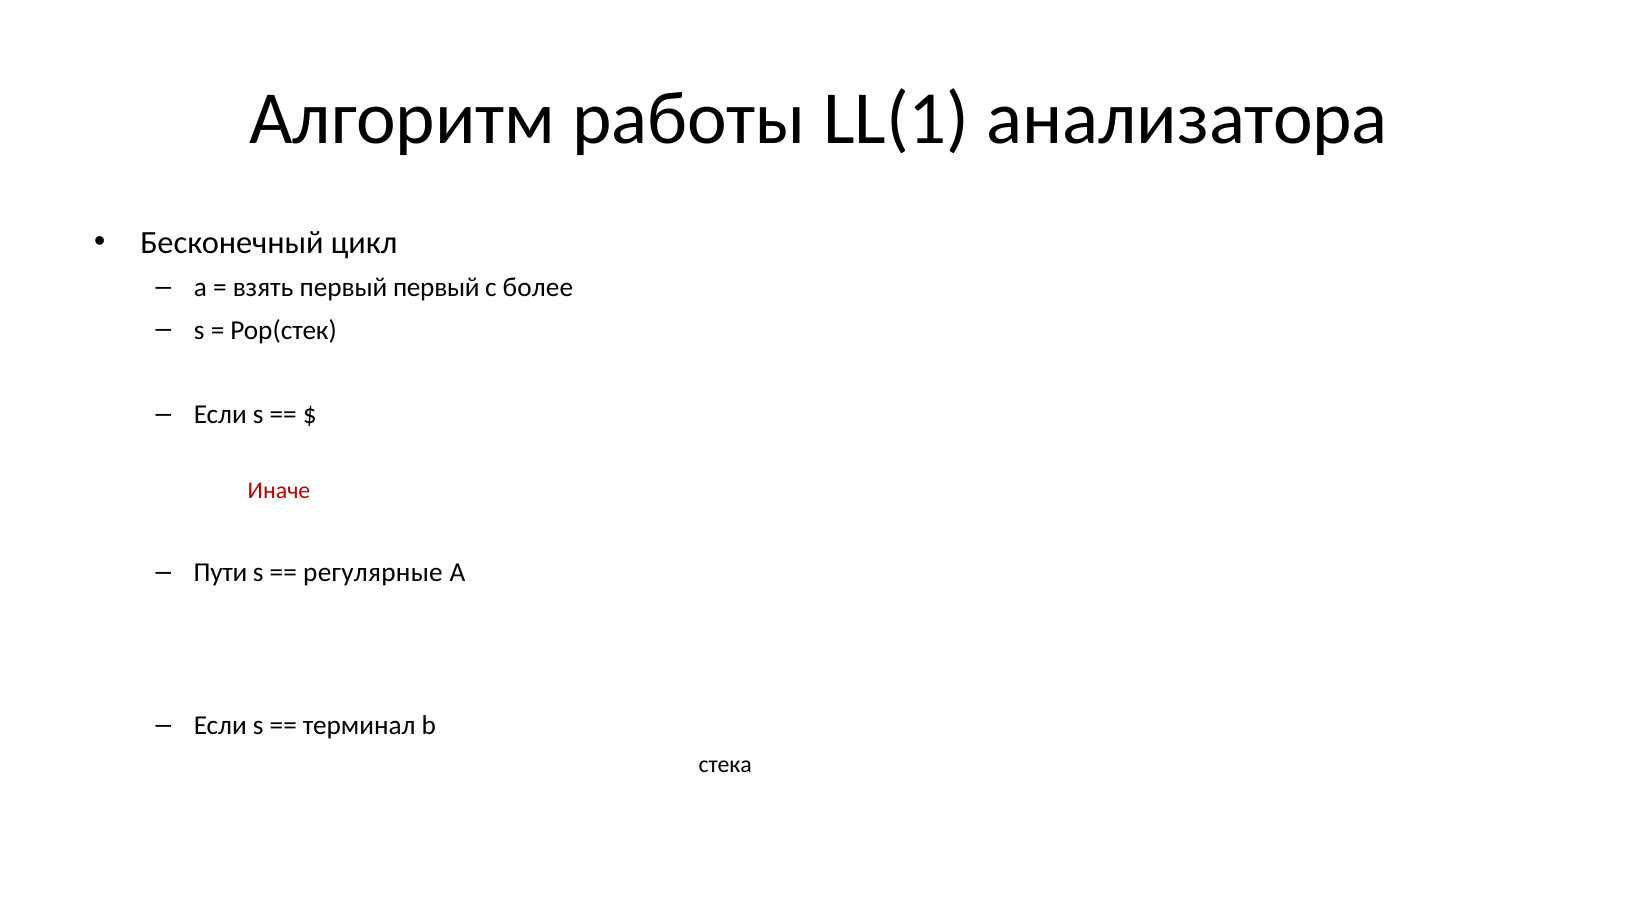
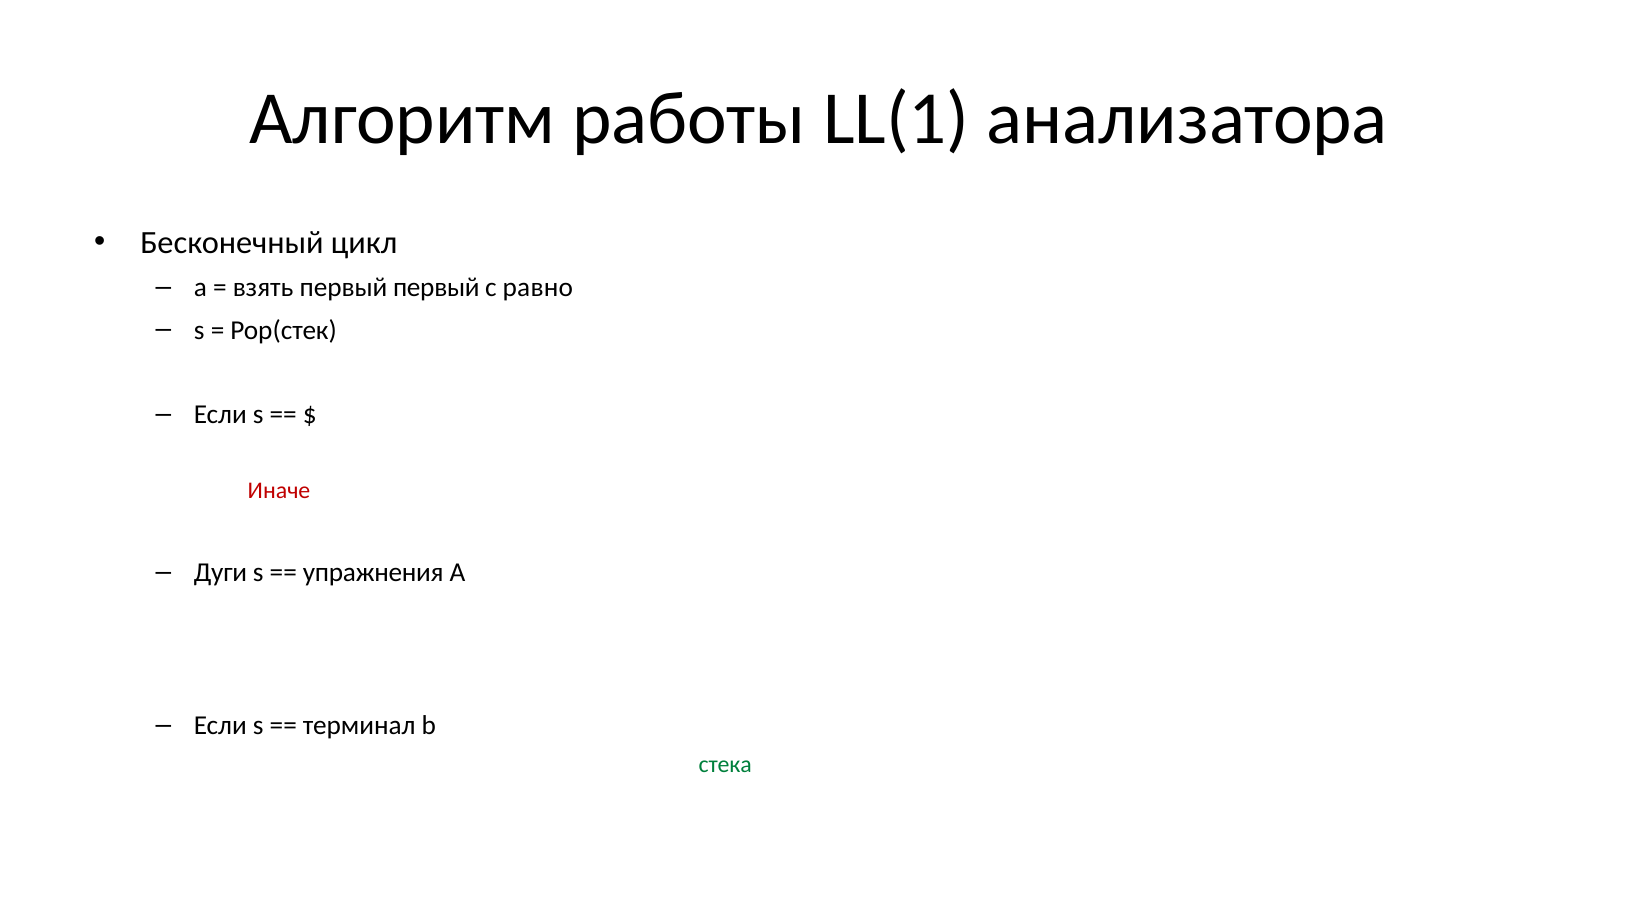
более: более -> равно
Пути: Пути -> Дуги
регулярные: регулярные -> упражнения
стека colour: black -> green
